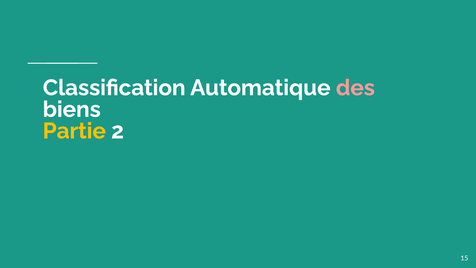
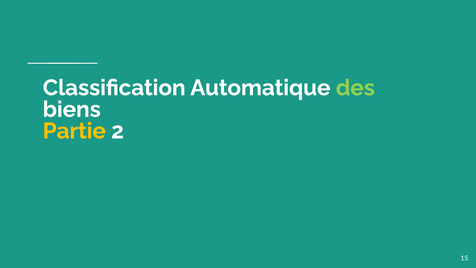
des colour: pink -> light green
